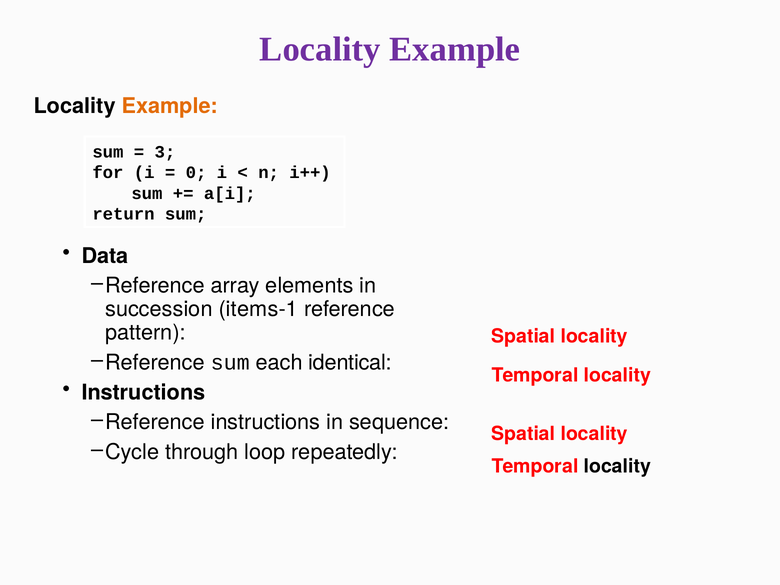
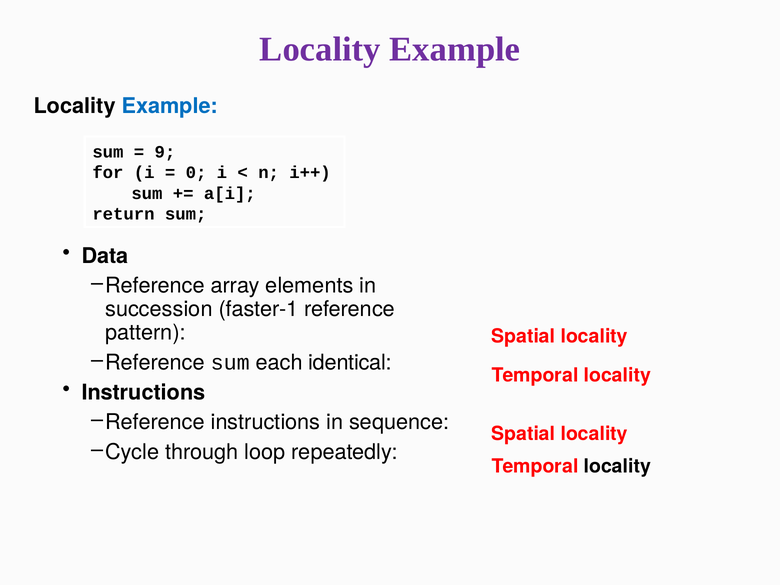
Example at (170, 106) colour: orange -> blue
3: 3 -> 9
items-1: items-1 -> faster-1
